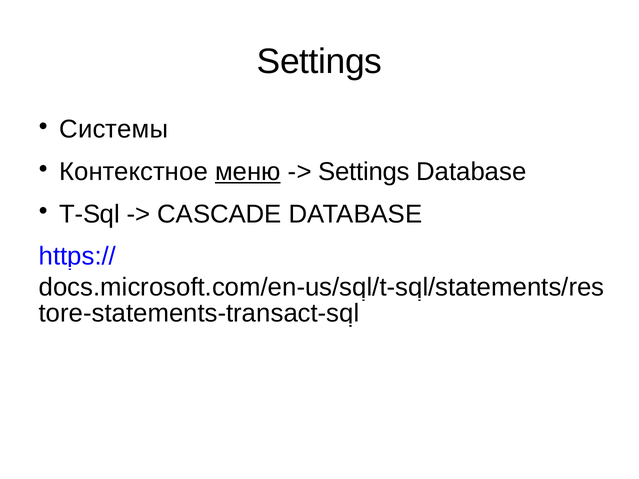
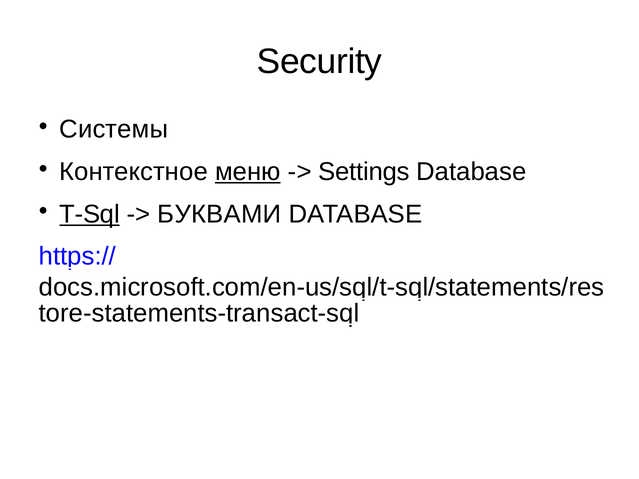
Settings at (320, 62): Settings -> Security
T-Sql underline: none -> present
CASCADE: CASCADE -> БУКВАМИ
